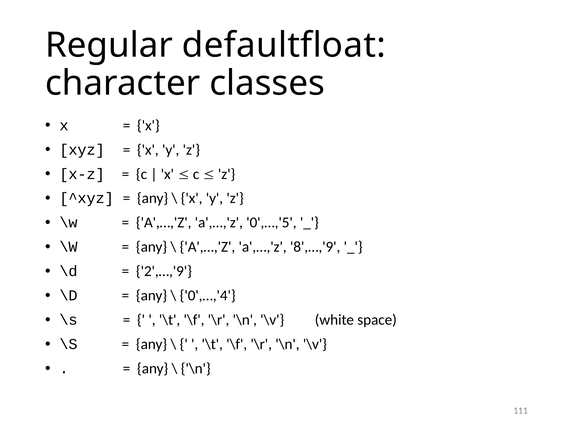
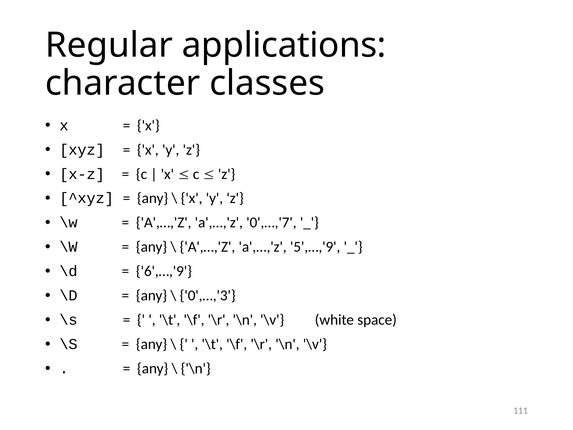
defaultfloat: defaultfloat -> applications
0',…,'5: 0',…,'5 -> 0',…,'7
8',…,'9: 8',…,'9 -> 5',…,'9
2',…,'9: 2',…,'9 -> 6',…,'9
0',…,'4: 0',…,'4 -> 0',…,'3
